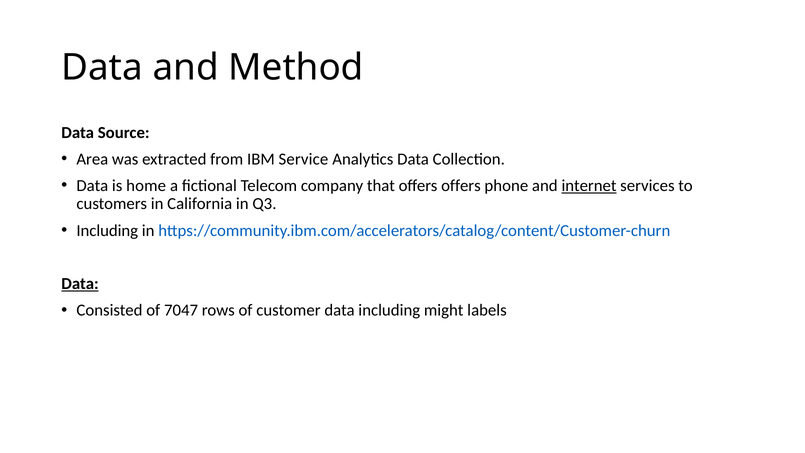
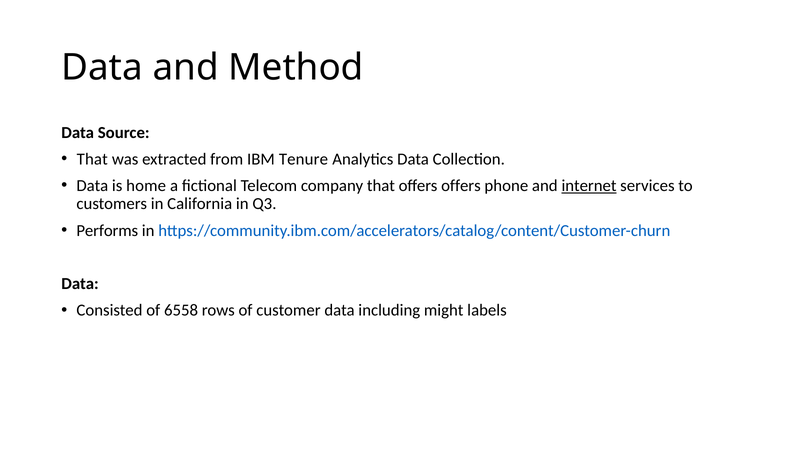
Area at (92, 159): Area -> That
Service: Service -> Tenure
Including at (107, 230): Including -> Performs
Data at (80, 284) underline: present -> none
7047: 7047 -> 6558
